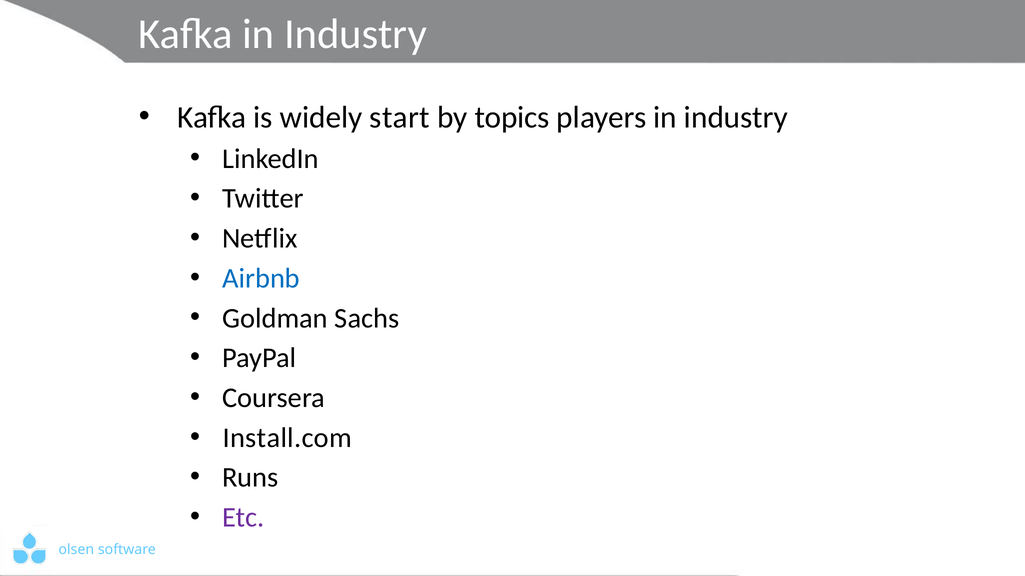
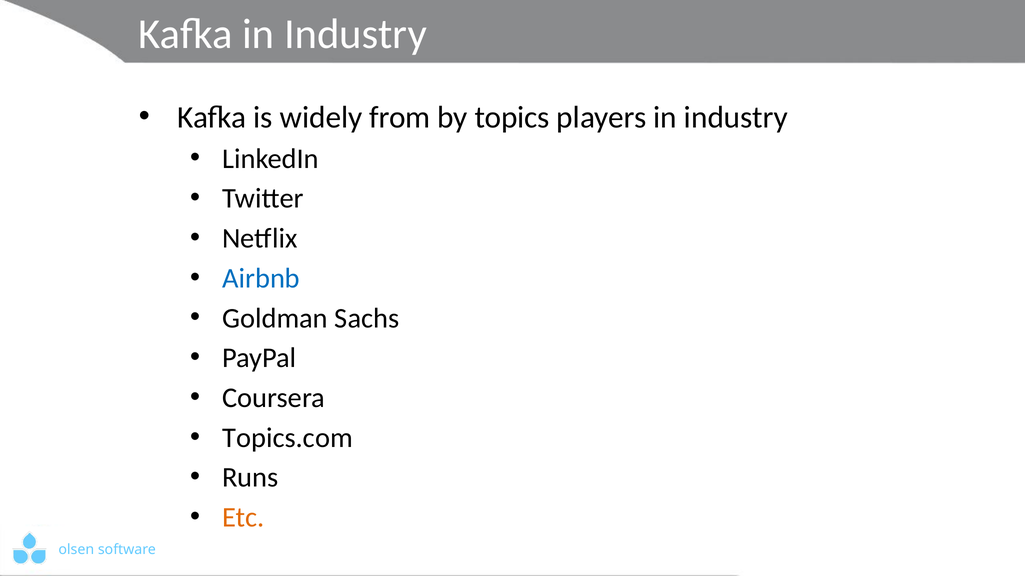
start: start -> from
Install.com: Install.com -> Topics.com
Etc colour: purple -> orange
